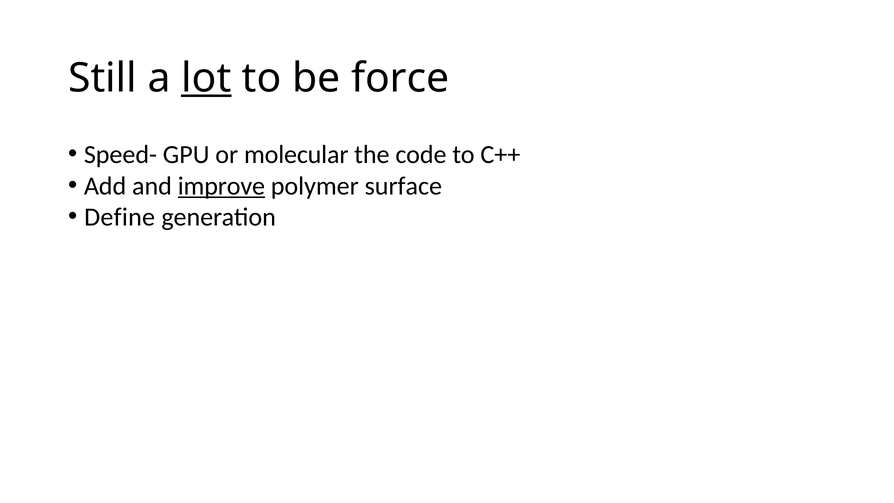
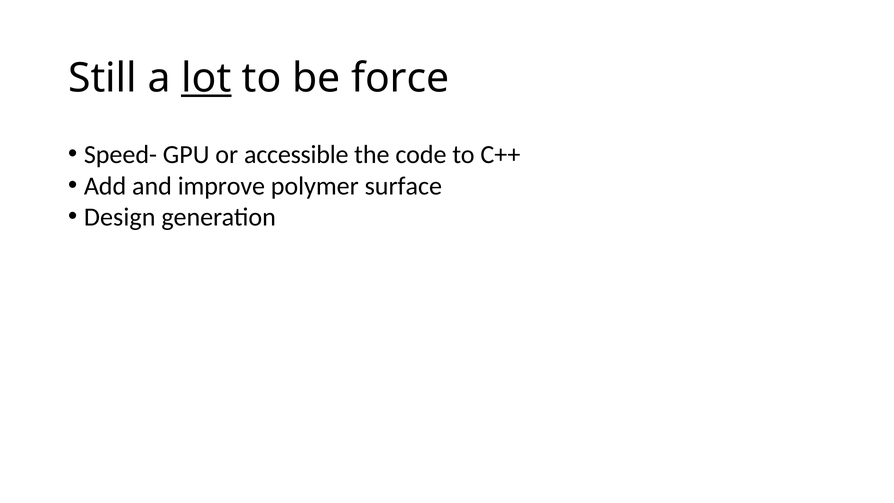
molecular: molecular -> accessible
improve underline: present -> none
Define: Define -> Design
